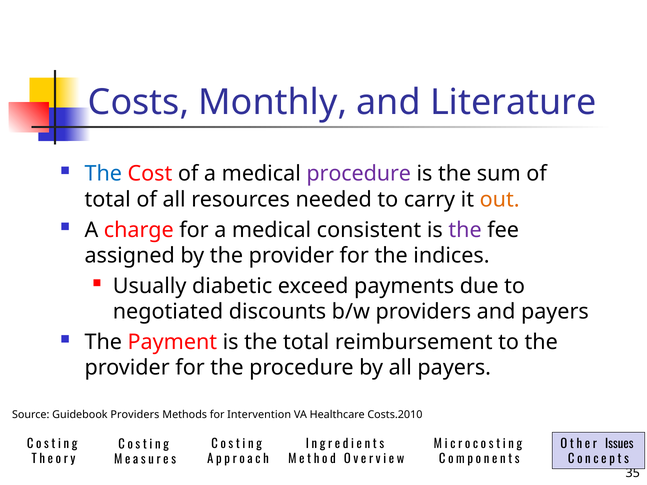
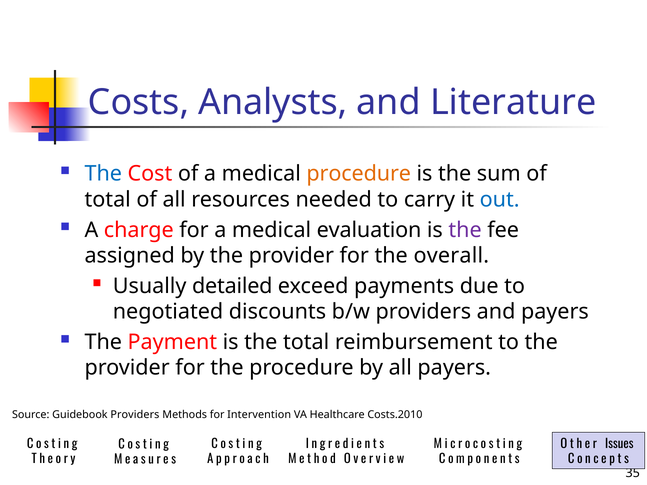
Monthly: Monthly -> Analysts
procedure at (359, 174) colour: purple -> orange
out colour: orange -> blue
consistent: consistent -> evaluation
indices: indices -> overall
diabetic: diabetic -> detailed
